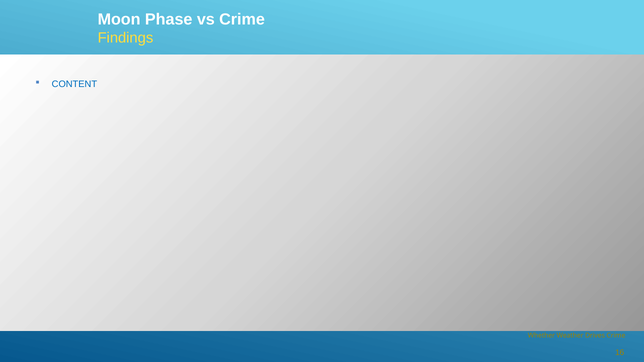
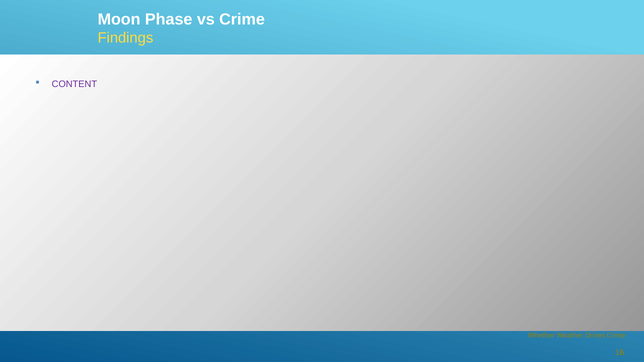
CONTENT colour: blue -> purple
